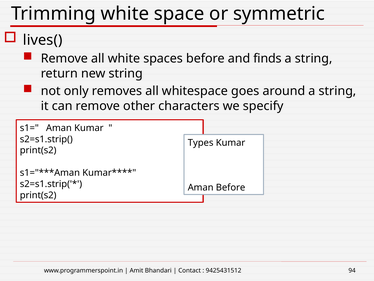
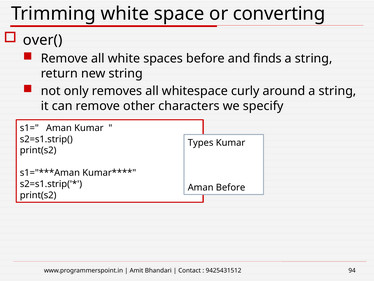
symmetric: symmetric -> converting
lives(: lives( -> over(
goes: goes -> curly
